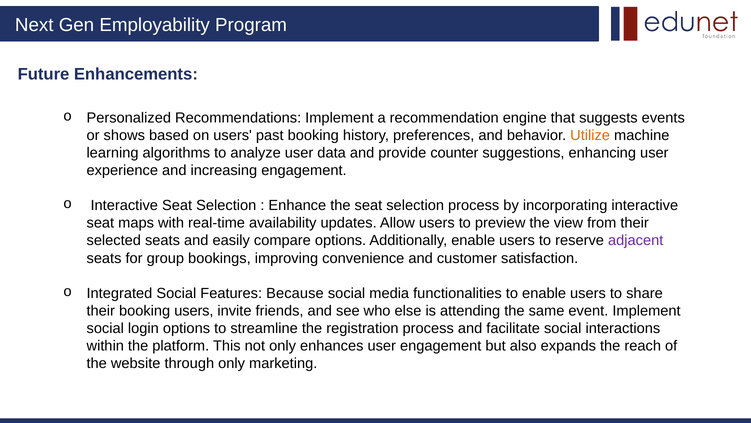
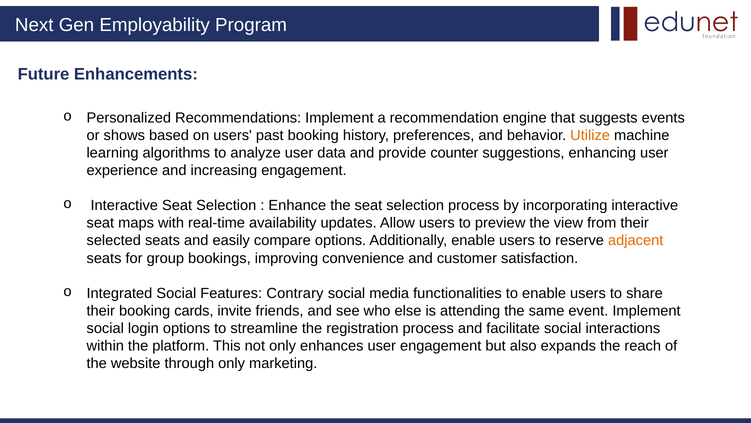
adjacent colour: purple -> orange
Because: Because -> Contrary
booking users: users -> cards
